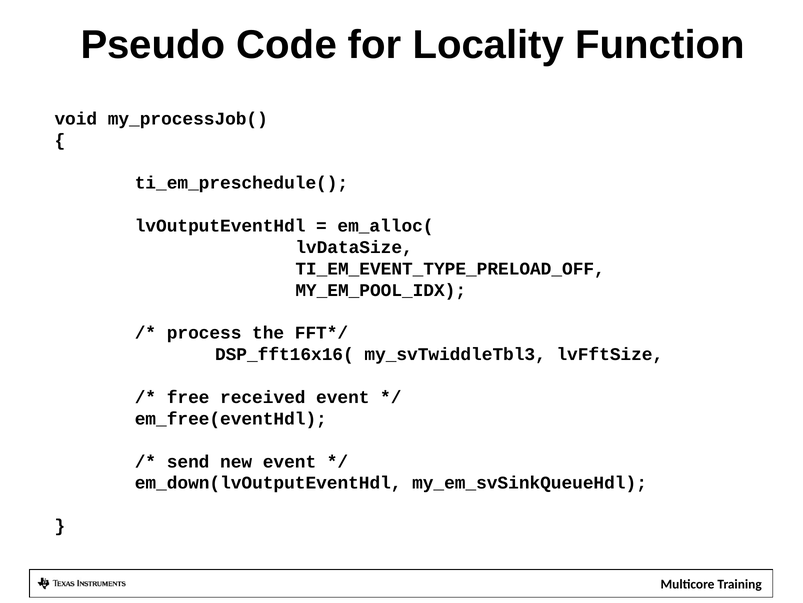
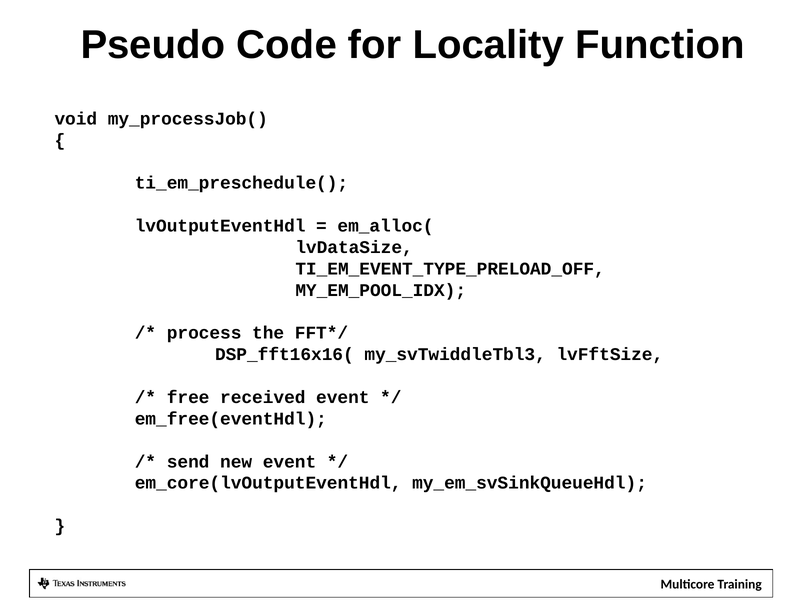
em_down(lvOutputEventHdl: em_down(lvOutputEventHdl -> em_core(lvOutputEventHdl
